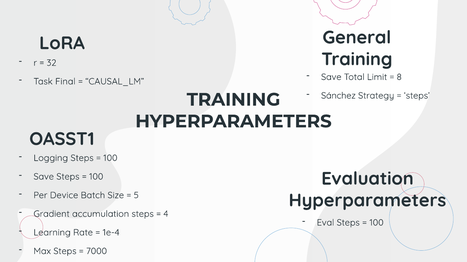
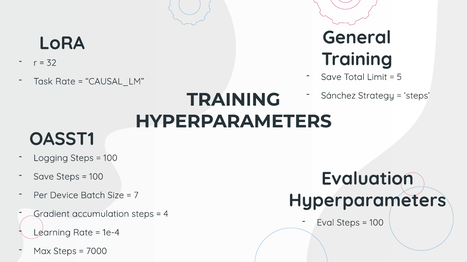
8: 8 -> 5
Task Final: Final -> Rate
5: 5 -> 7
